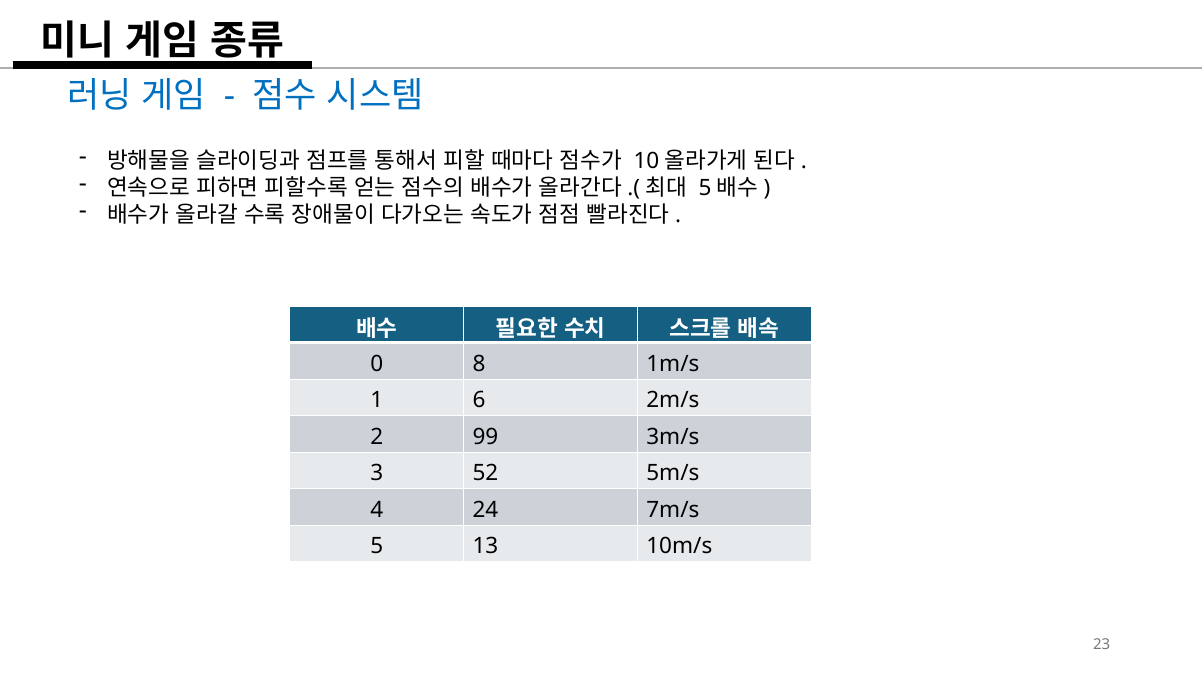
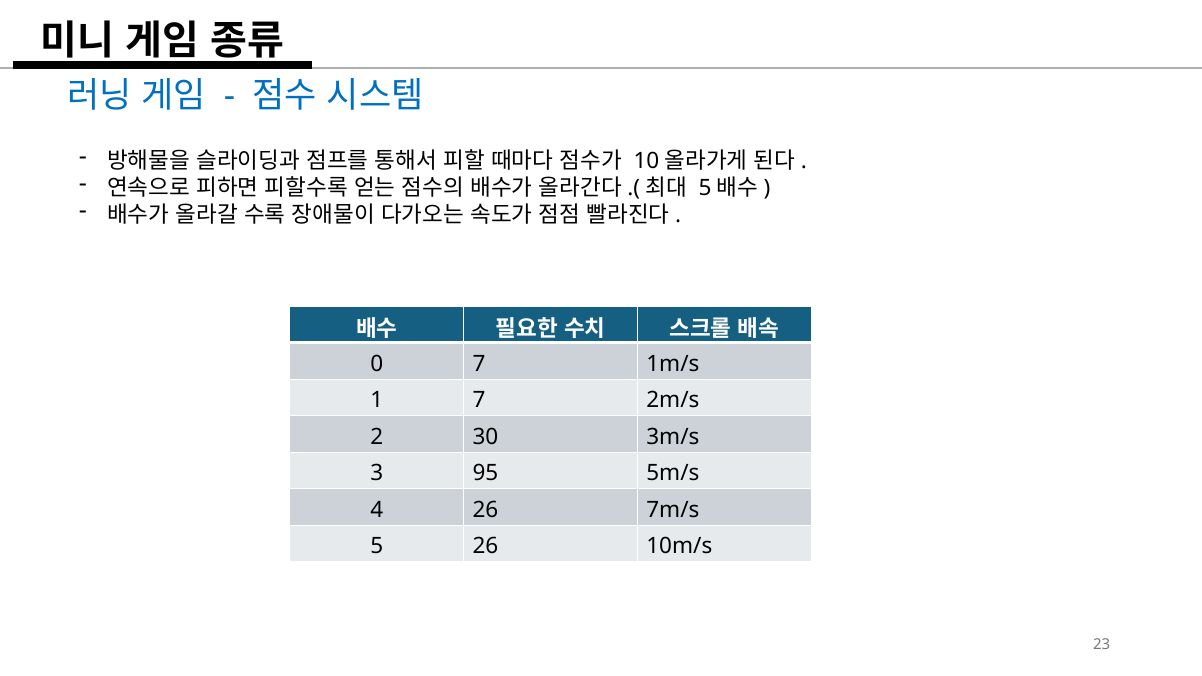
0 8: 8 -> 7
1 6: 6 -> 7
99: 99 -> 30
52: 52 -> 95
4 24: 24 -> 26
5 13: 13 -> 26
